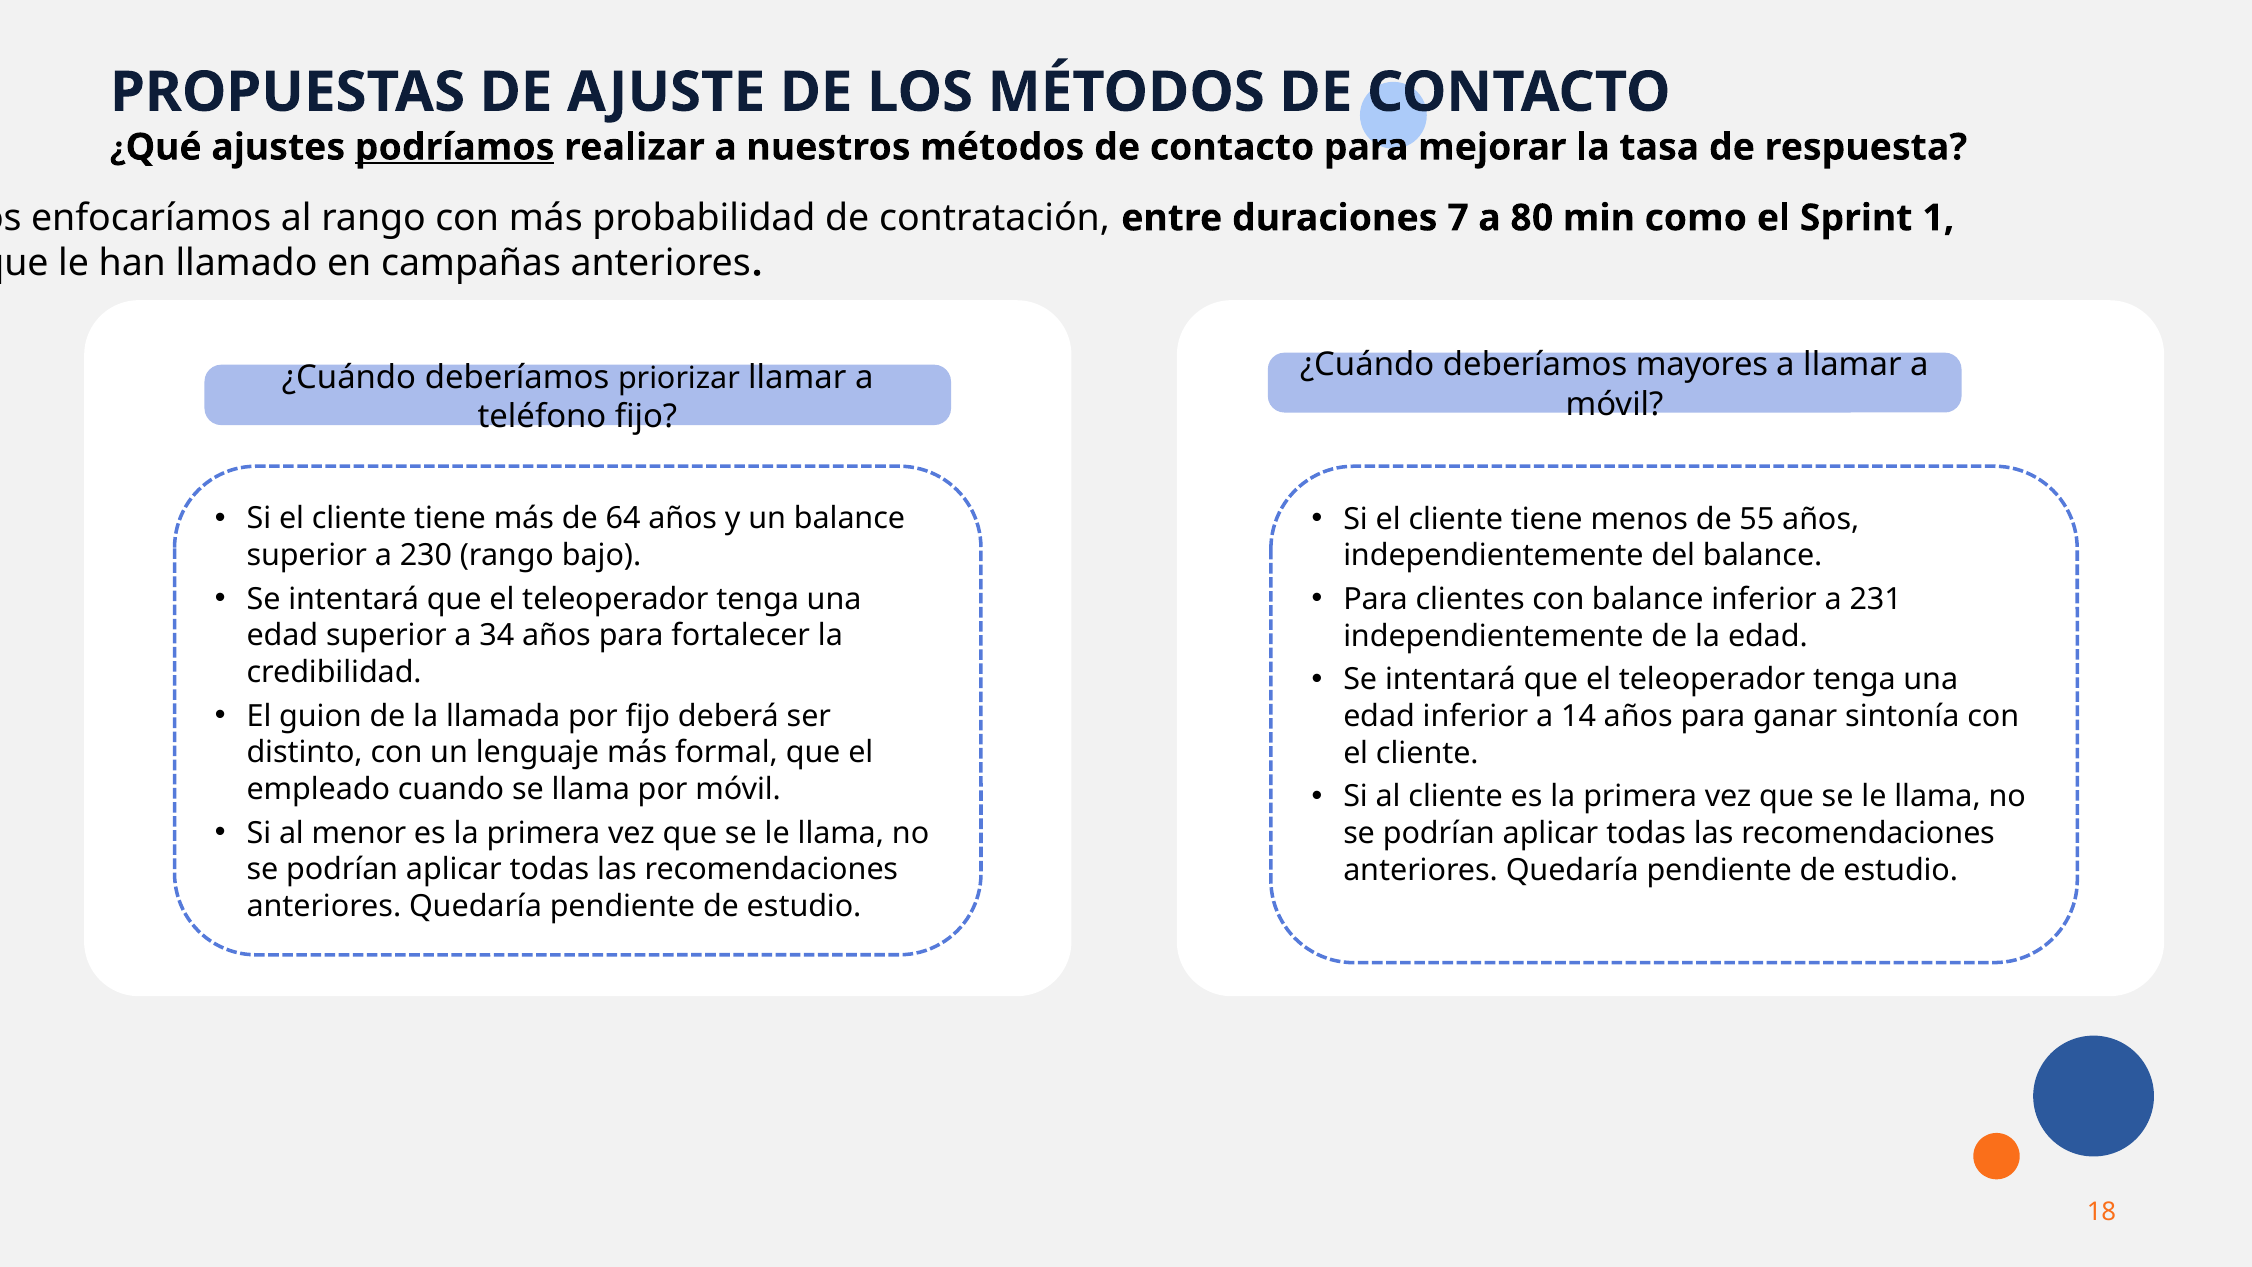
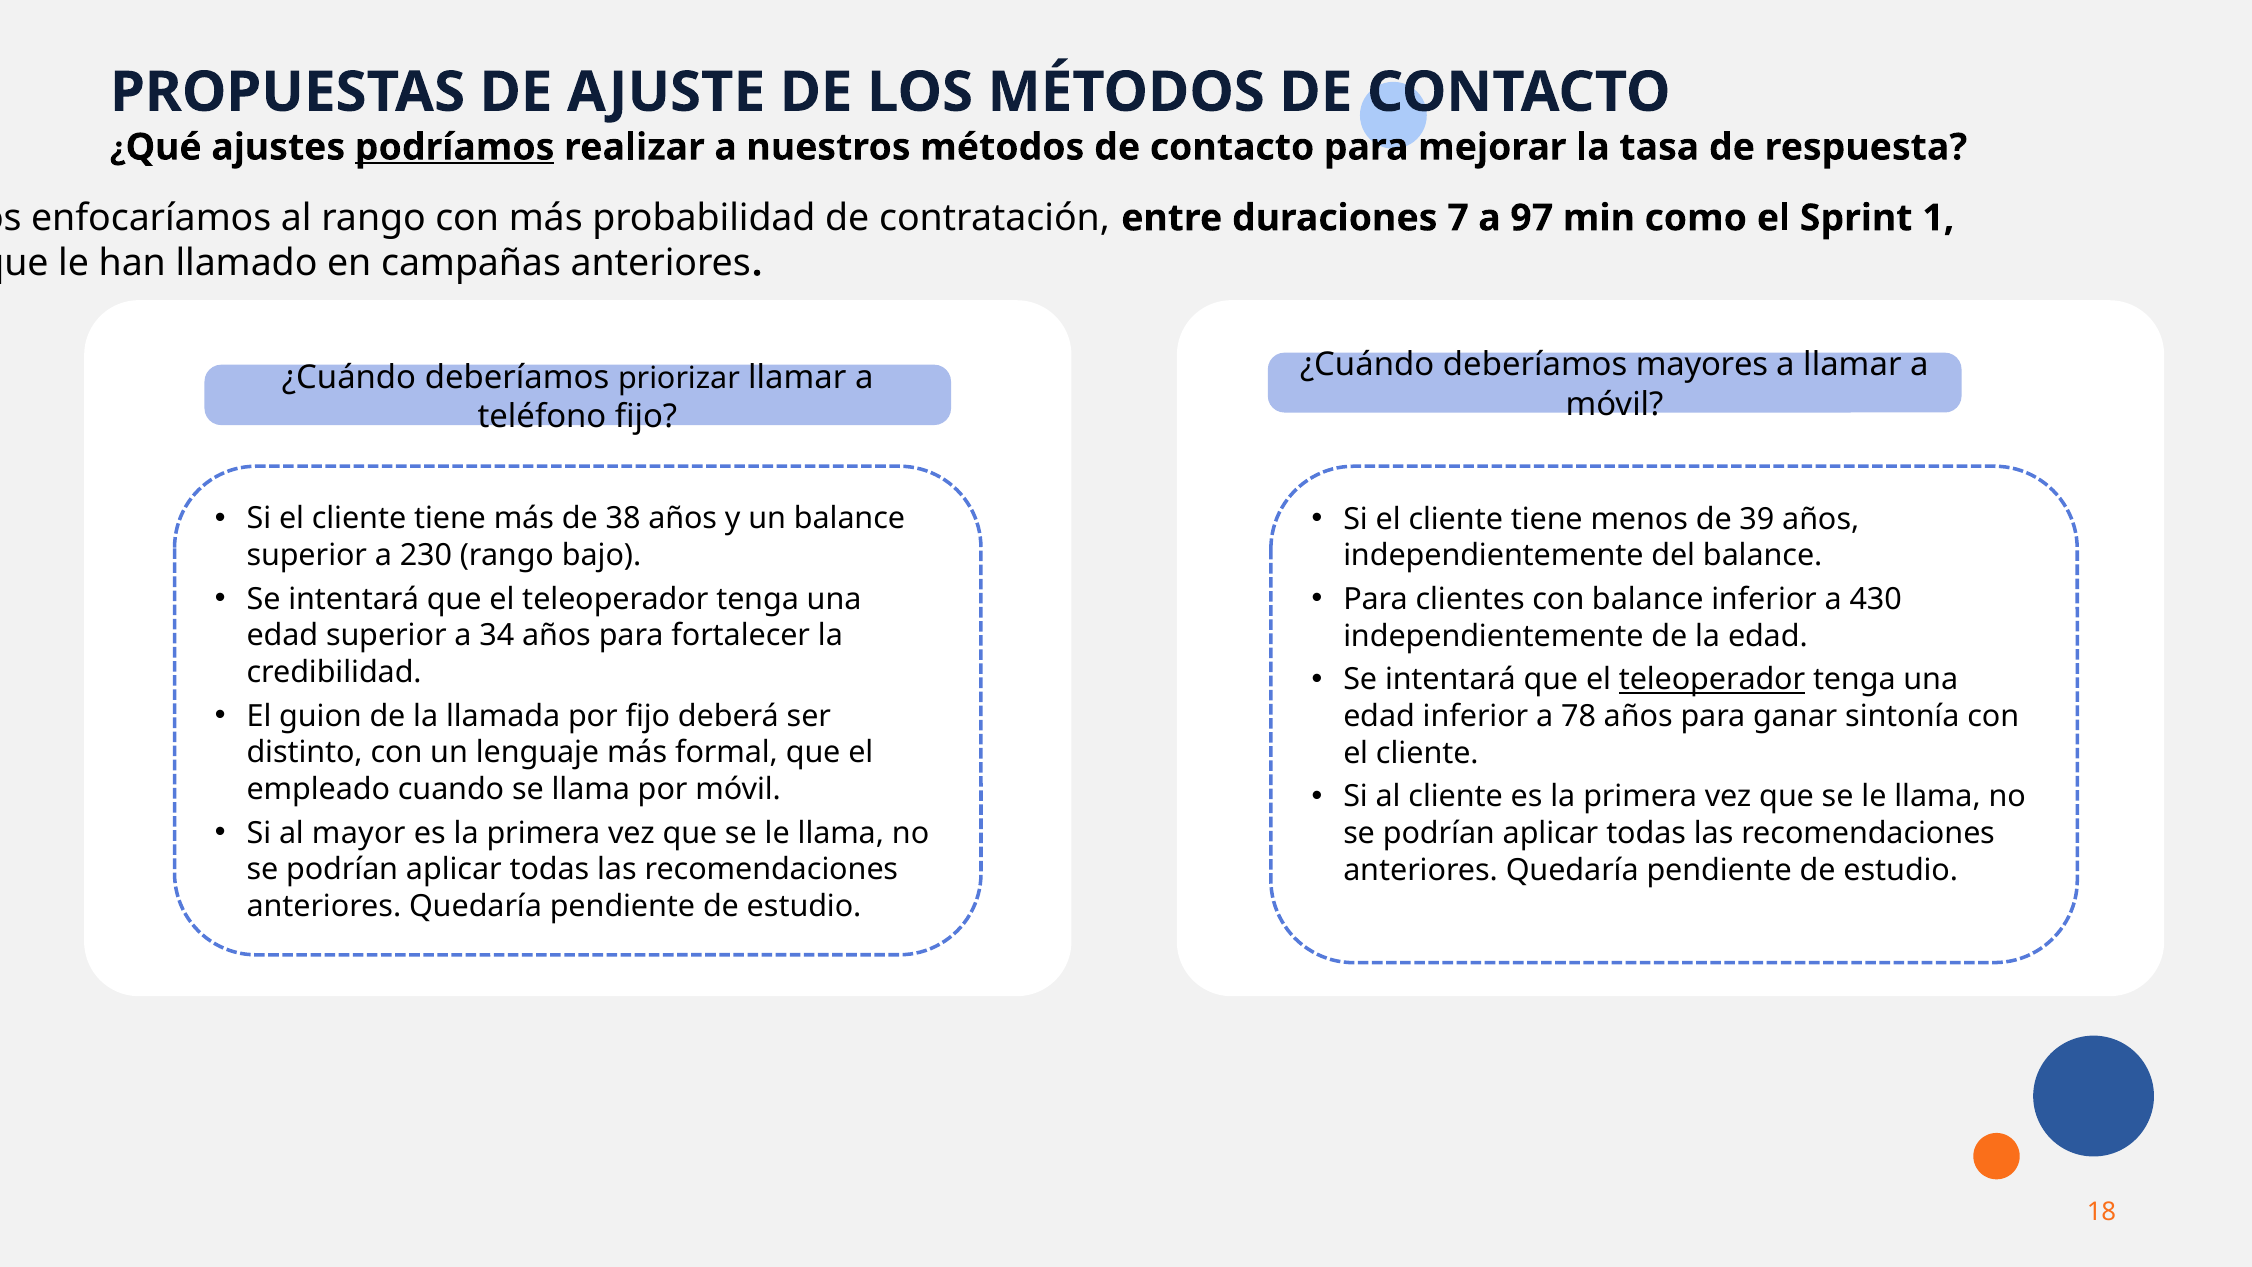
80: 80 -> 97
64: 64 -> 38
55: 55 -> 39
231: 231 -> 430
teleoperador at (1712, 680) underline: none -> present
14: 14 -> 78
menor: menor -> mayor
